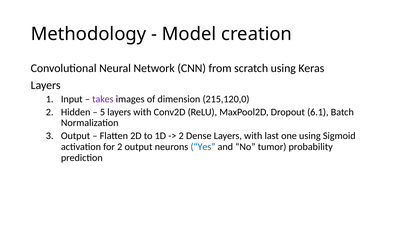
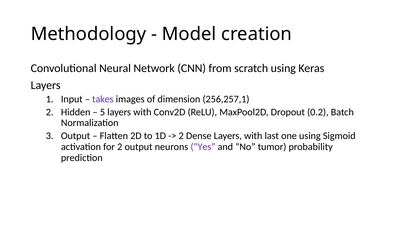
215,120,0: 215,120,0 -> 256,257,1
6.1: 6.1 -> 0.2
Yes colour: blue -> purple
